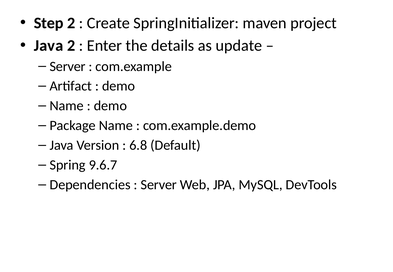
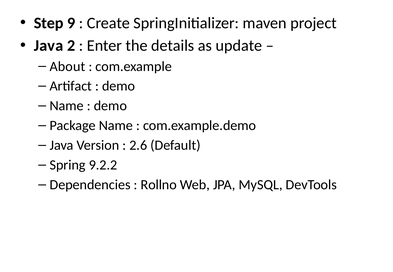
Step 2: 2 -> 9
Server at (68, 66): Server -> About
6.8: 6.8 -> 2.6
9.6.7: 9.6.7 -> 9.2.2
Server at (159, 185): Server -> Rollno
